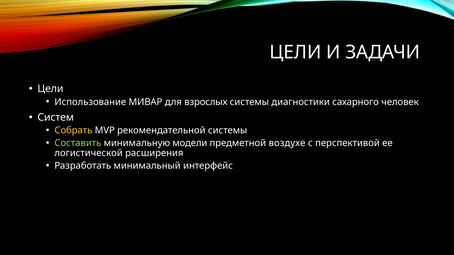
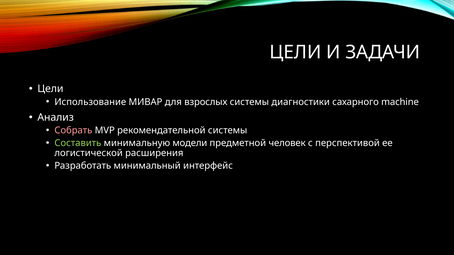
человек: человек -> machine
Систем: Систем -> Анализ
Собрать colour: yellow -> pink
воздухе: воздухе -> человек
